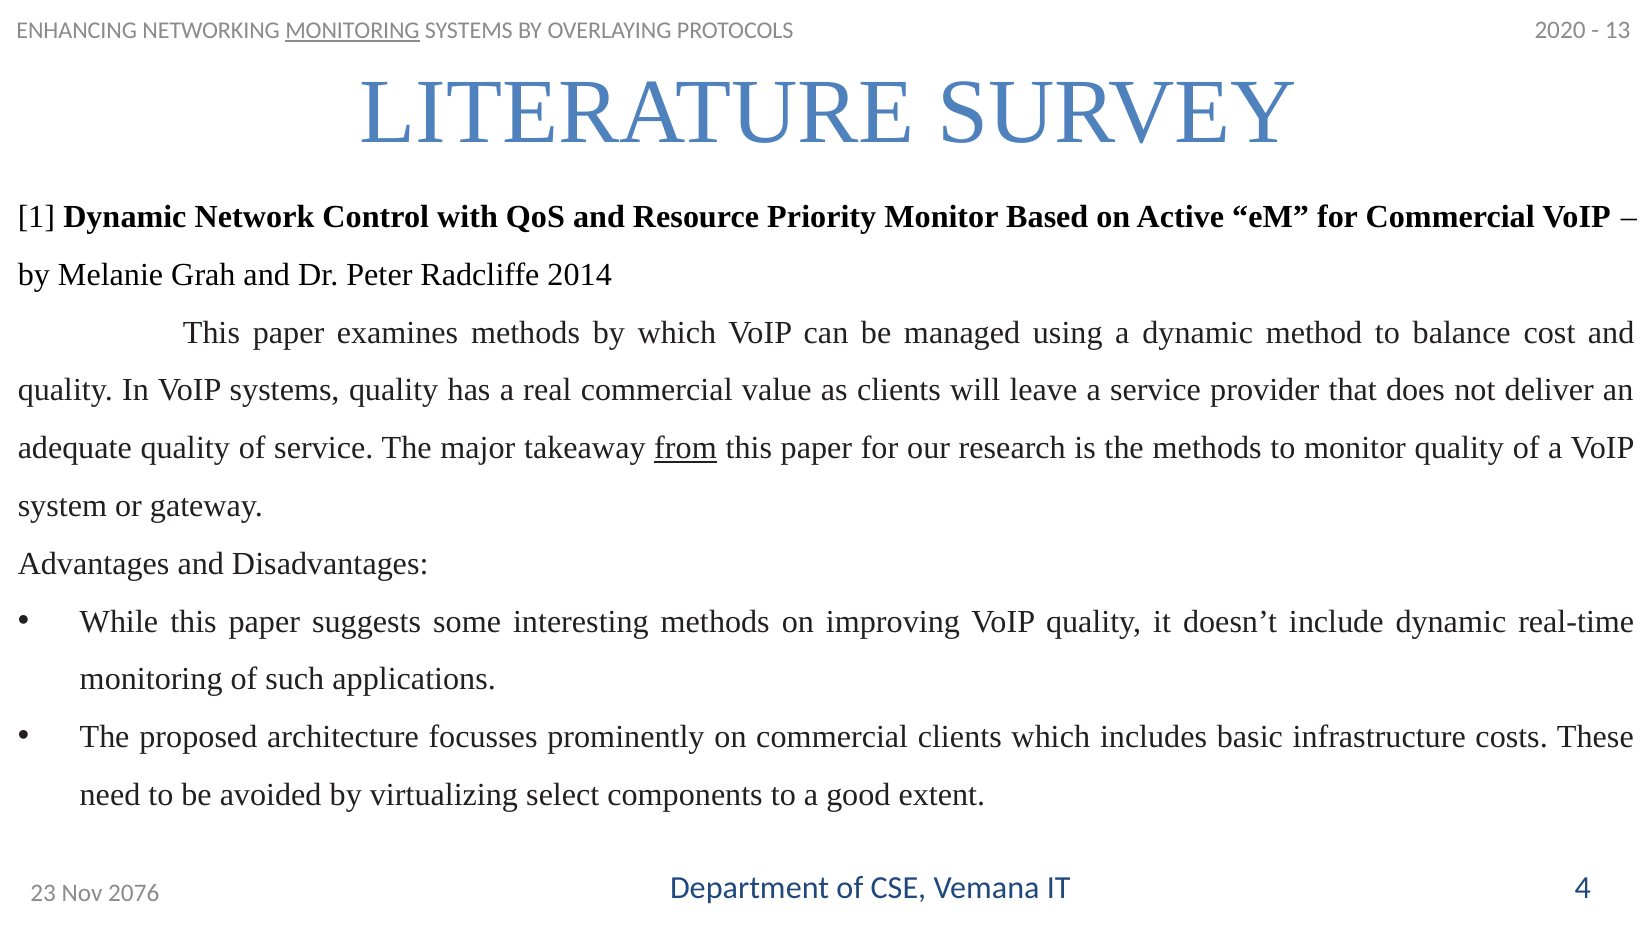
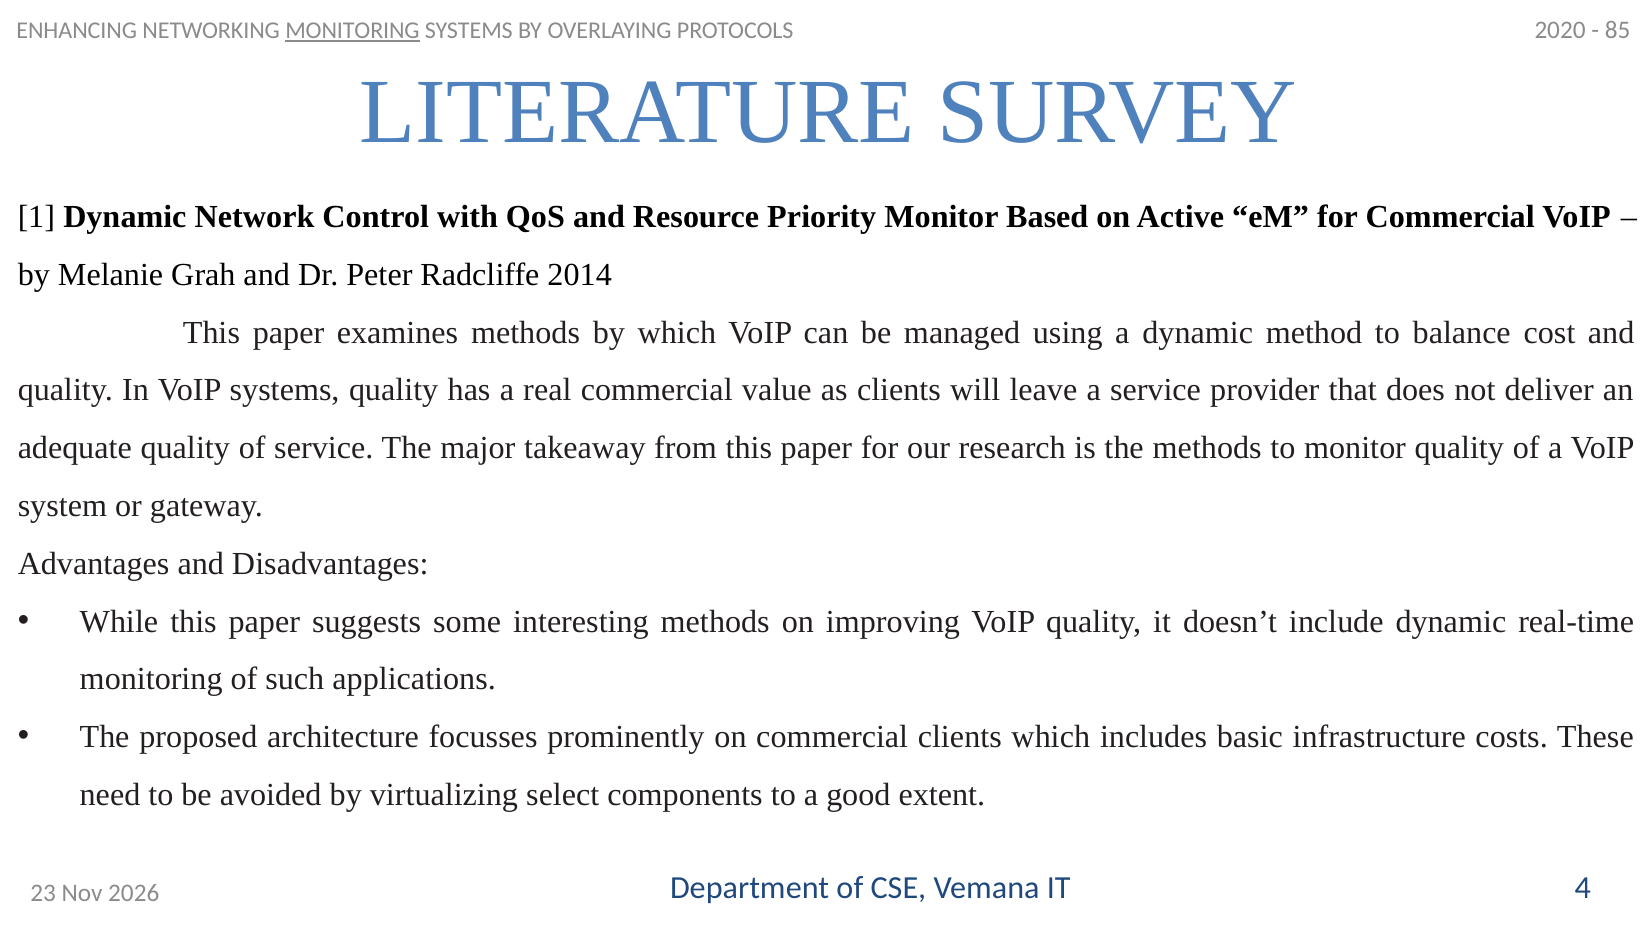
13: 13 -> 85
from underline: present -> none
2076: 2076 -> 2026
